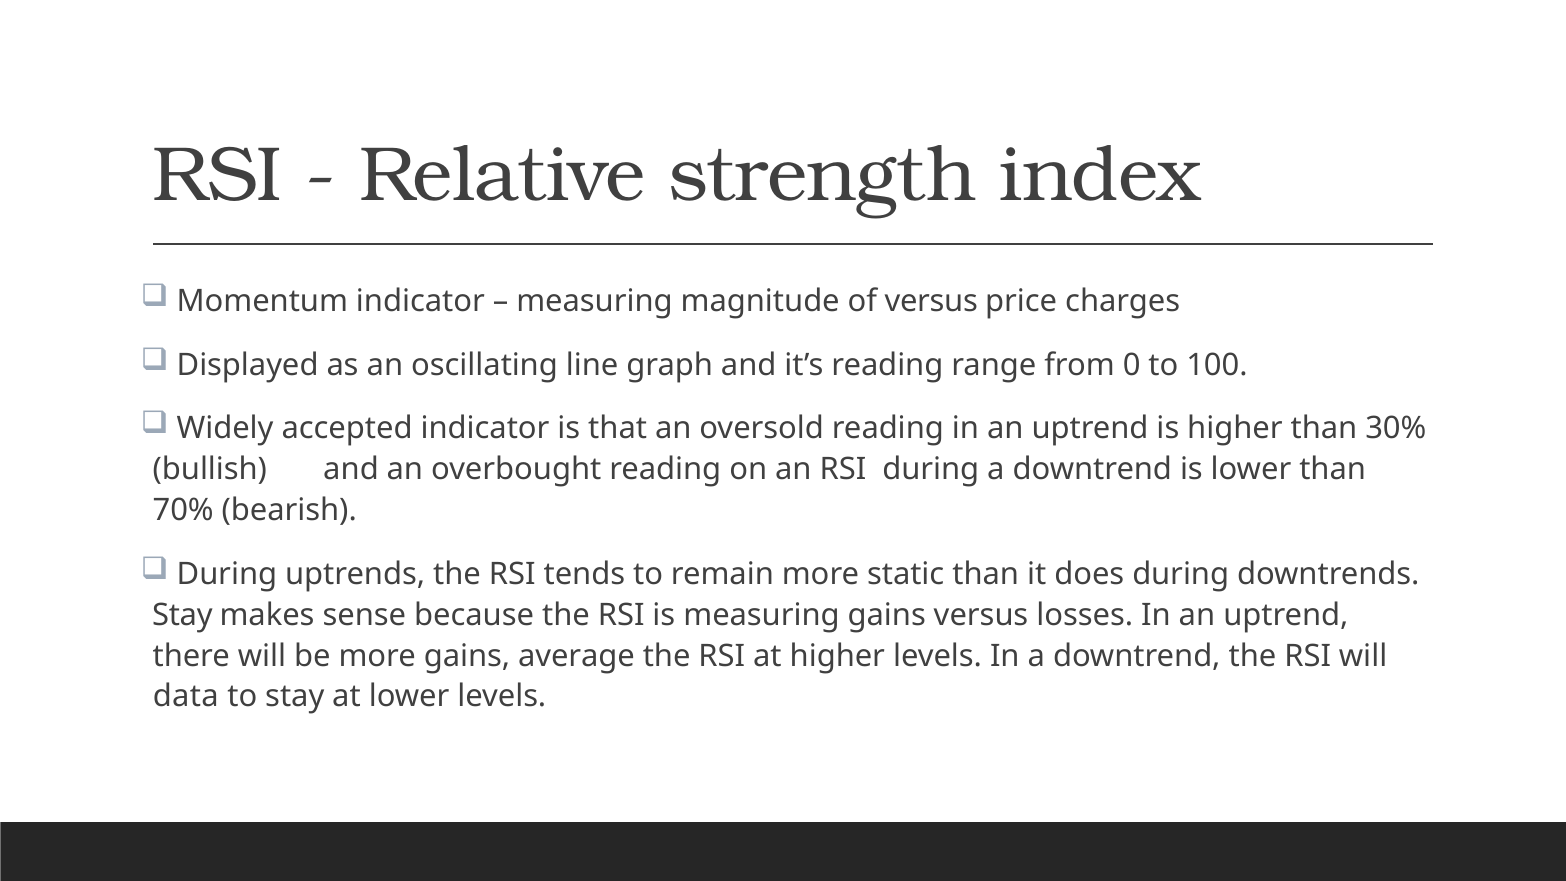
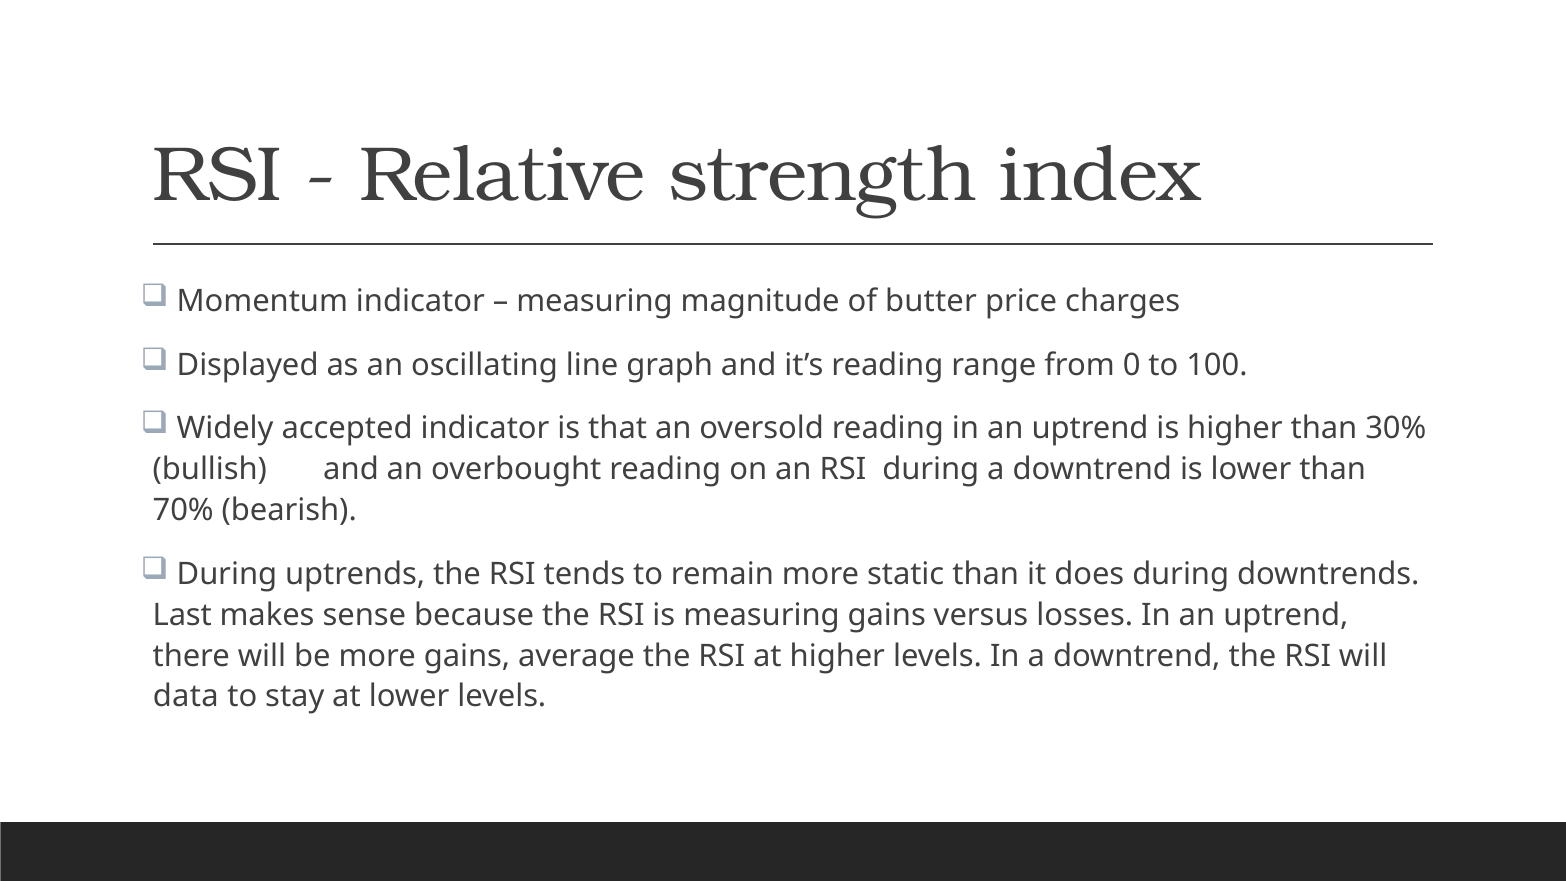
of versus: versus -> butter
Stay at (182, 615): Stay -> Last
